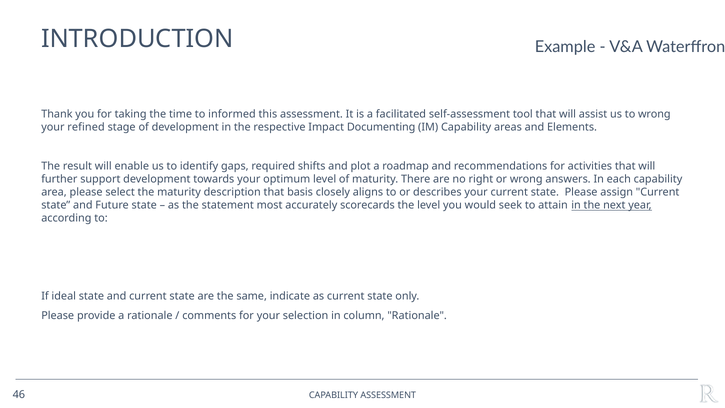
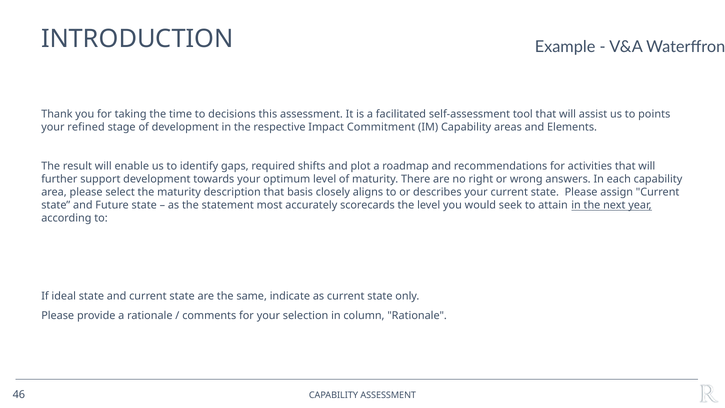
informed: informed -> decisions
to wrong: wrong -> points
Documenting: Documenting -> Commitment
